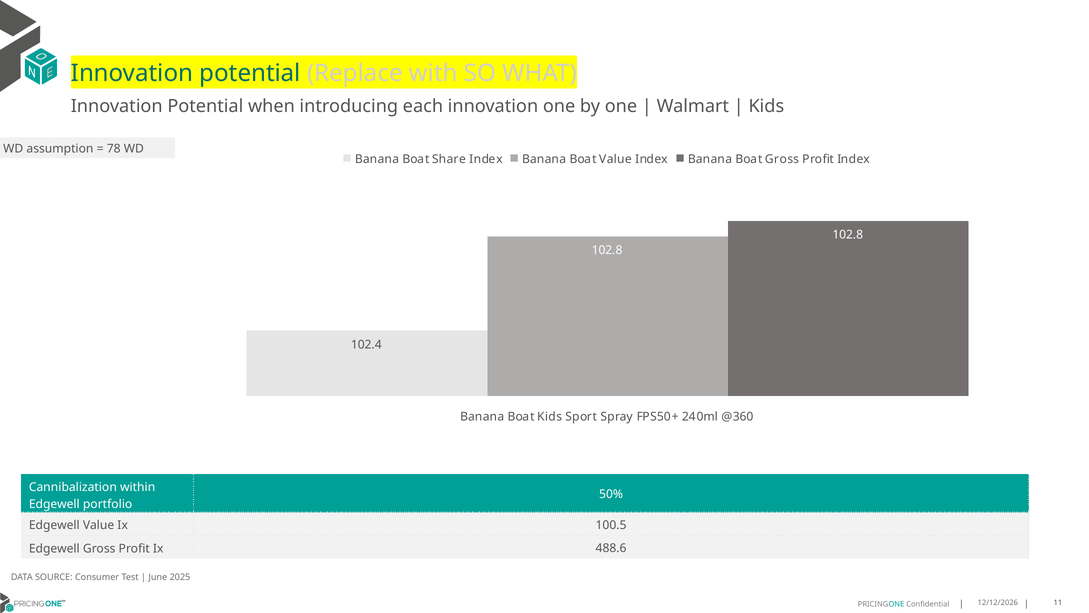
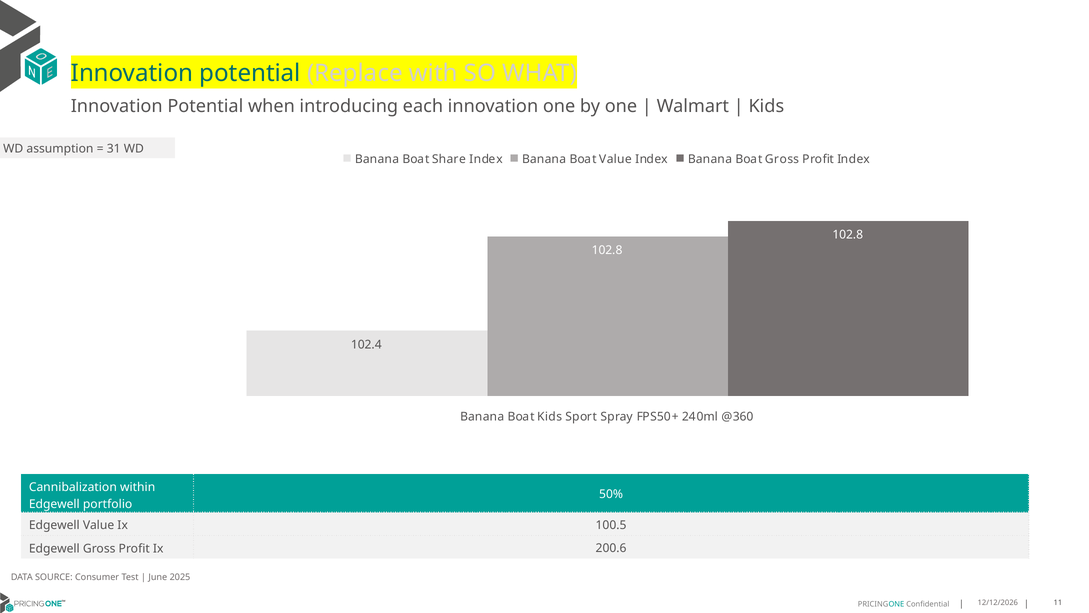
78: 78 -> 31
488.6: 488.6 -> 200.6
